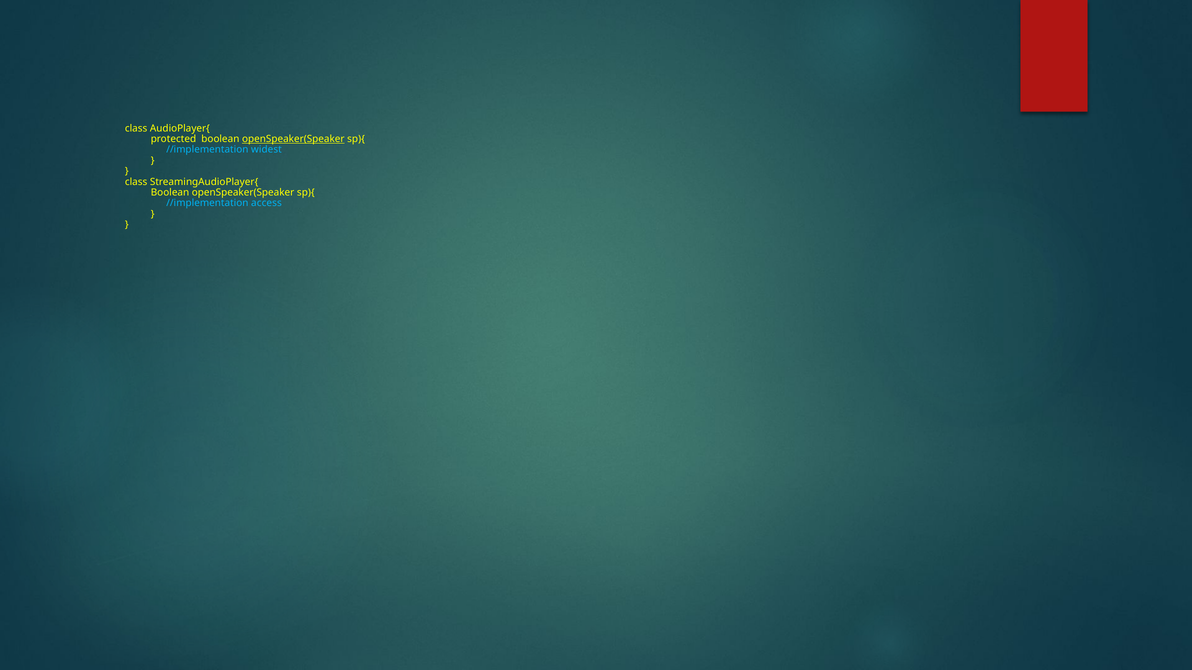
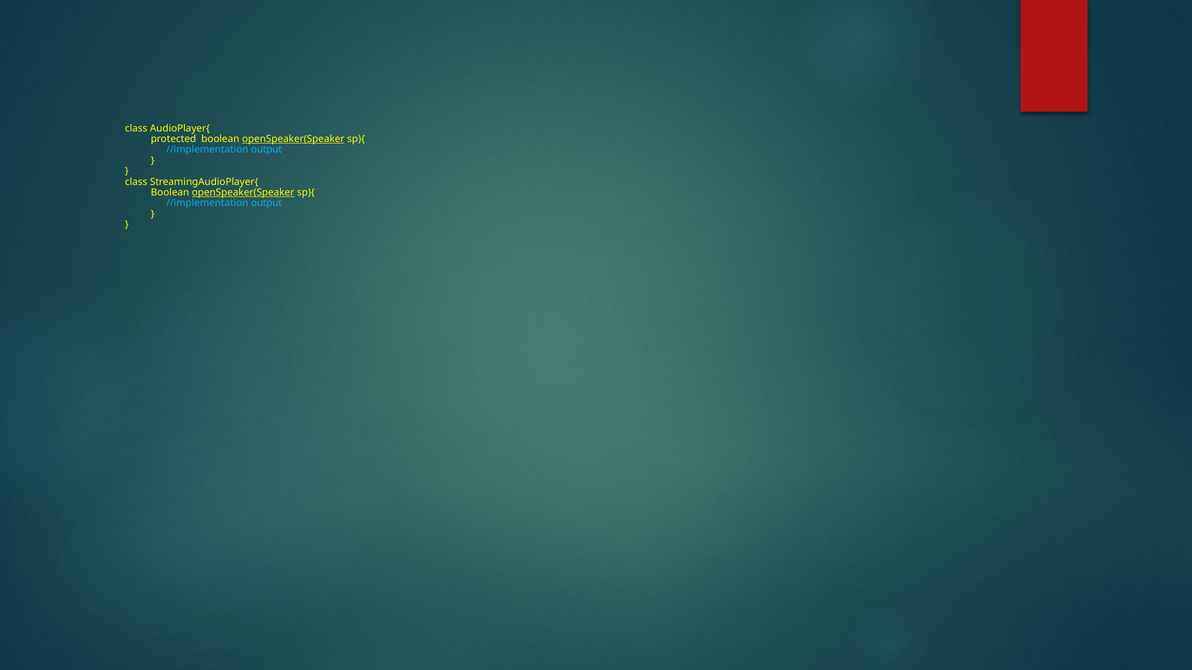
widest at (266, 150): widest -> output
openSpeaker(Speaker at (243, 193) underline: none -> present
access at (266, 203): access -> output
